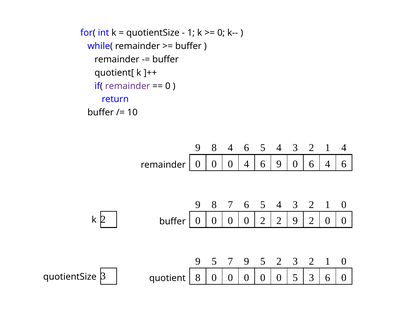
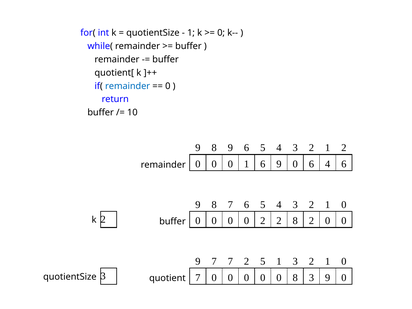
remainder at (128, 86) colour: purple -> blue
8 4: 4 -> 9
1 4: 4 -> 2
0 4: 4 -> 1
2 9: 9 -> 8
5 at (214, 261): 5 -> 7
7 9: 9 -> 2
5 2: 2 -> 1
quotient 8: 8 -> 7
0 5: 5 -> 8
3 6: 6 -> 9
